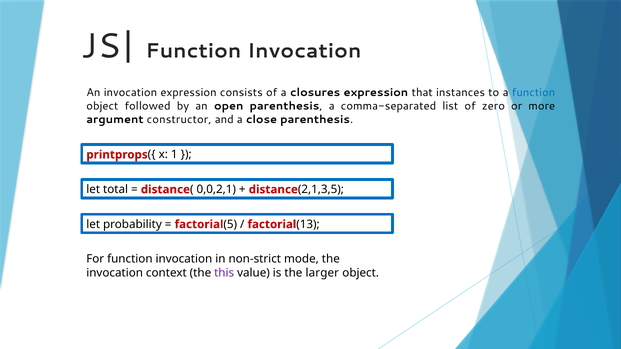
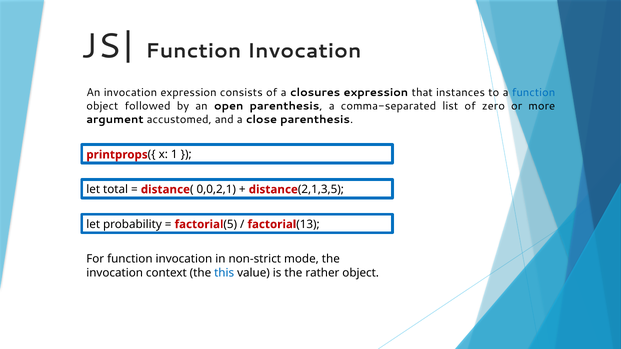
constructor: constructor -> accustomed
this colour: purple -> blue
larger: larger -> rather
